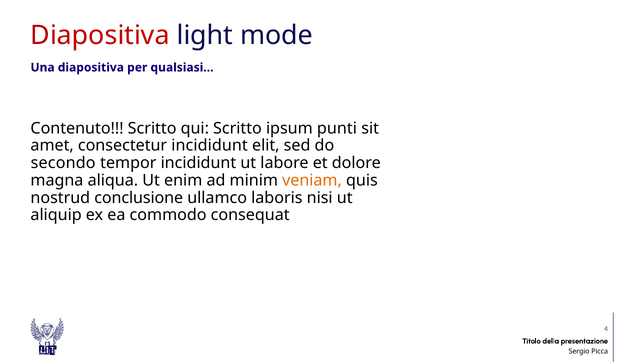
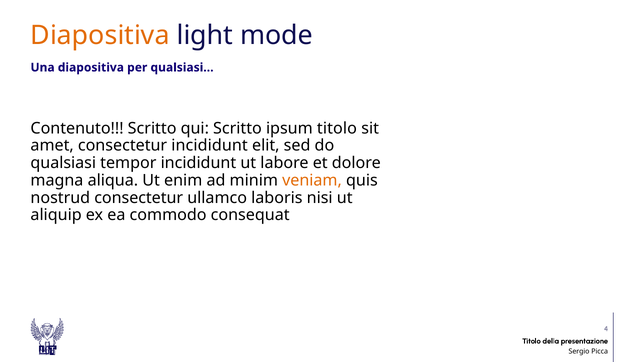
Diapositiva at (100, 36) colour: red -> orange
ipsum punti: punti -> titolo
secondo: secondo -> qualsiasi
nostrud conclusione: conclusione -> consectetur
